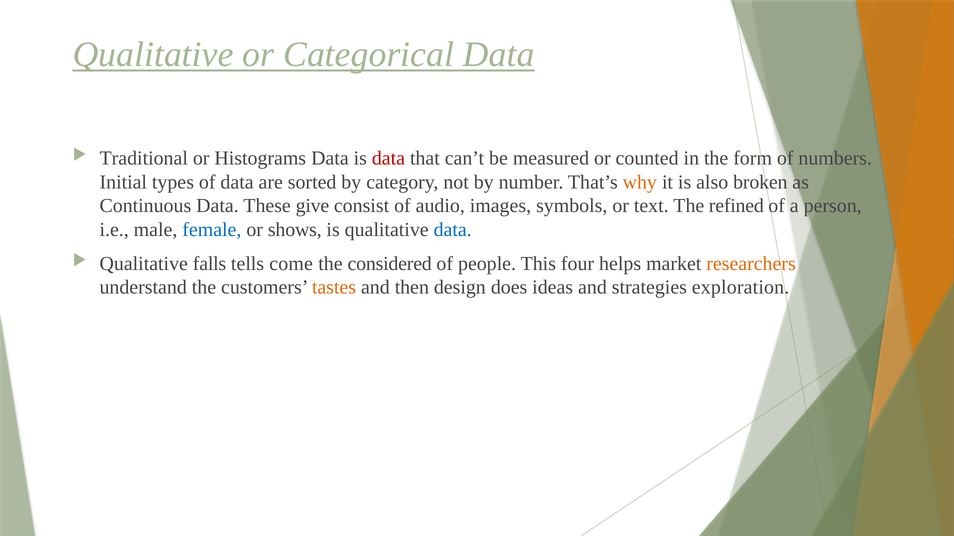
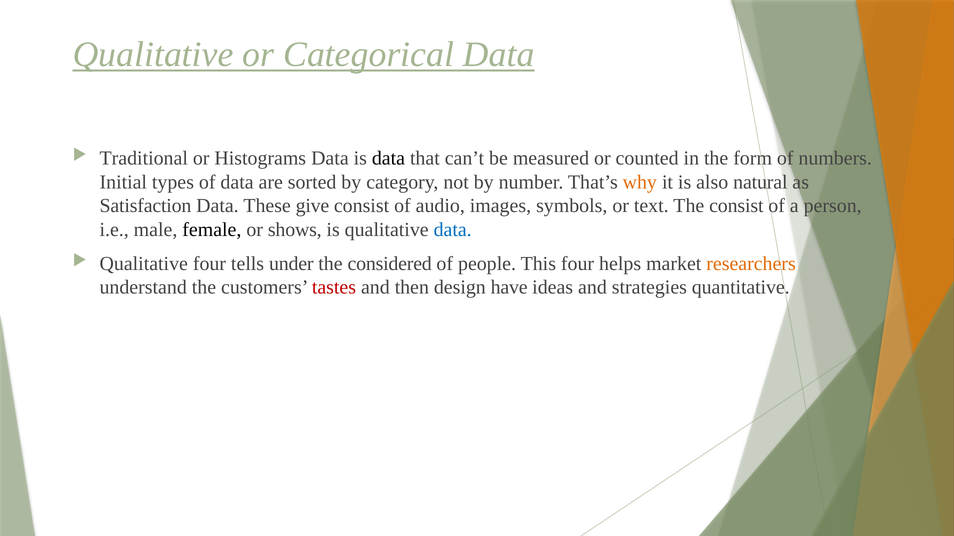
data at (388, 158) colour: red -> black
broken: broken -> natural
Continuous: Continuous -> Satisfaction
The refined: refined -> consist
female colour: blue -> black
Qualitative falls: falls -> four
come: come -> under
tastes colour: orange -> red
does: does -> have
exploration: exploration -> quantitative
